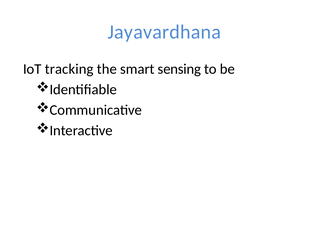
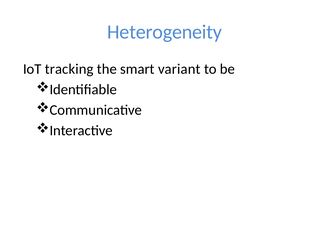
Jayavardhana: Jayavardhana -> Heterogeneity
sensing: sensing -> variant
